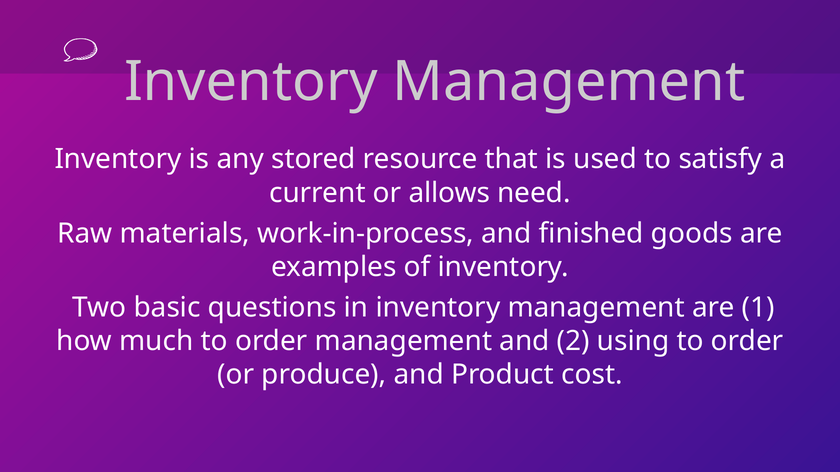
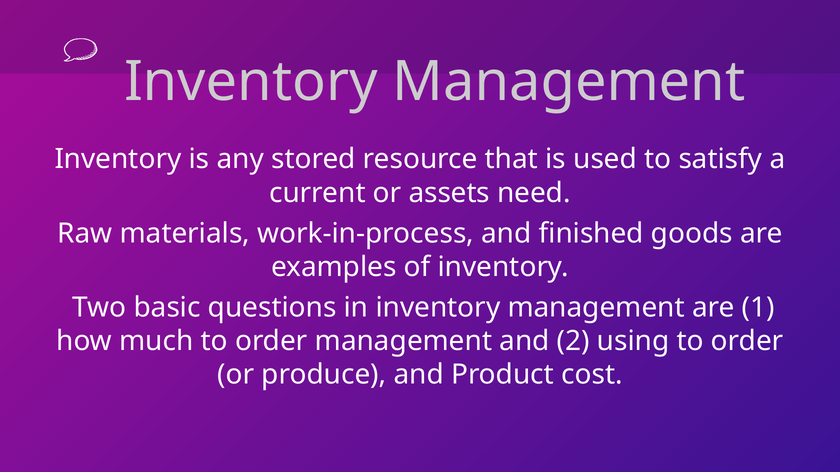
allows: allows -> assets
